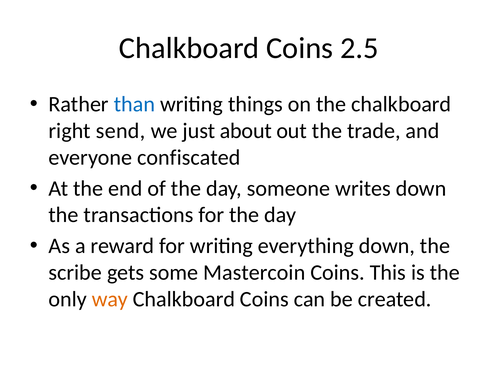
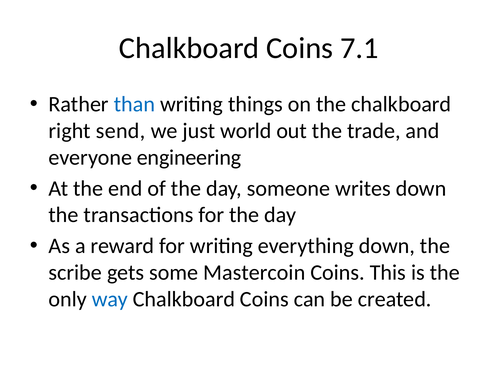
2.5: 2.5 -> 7.1
about: about -> world
confiscated: confiscated -> engineering
way colour: orange -> blue
